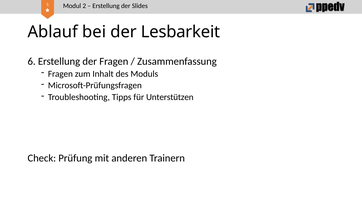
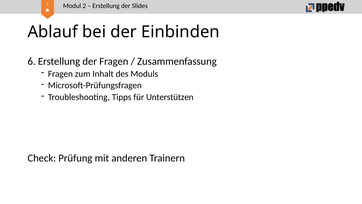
Lesbarkeit: Lesbarkeit -> Einbinden
